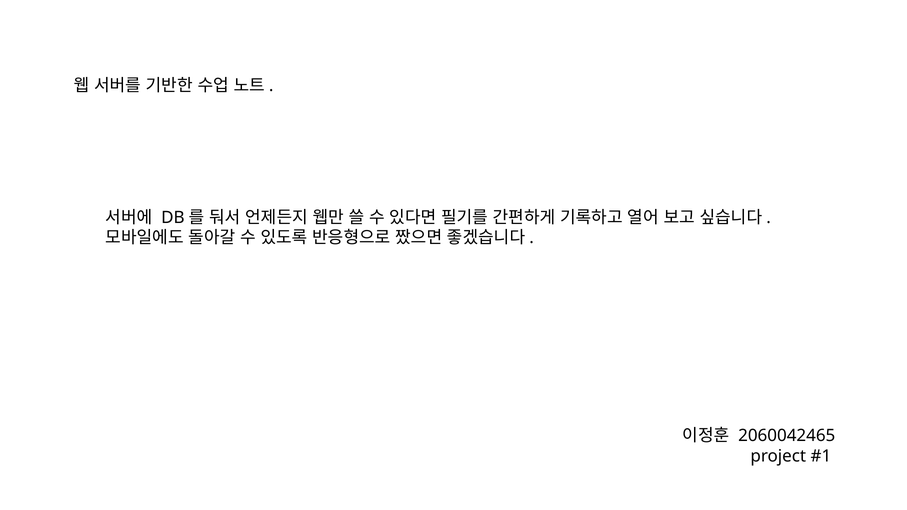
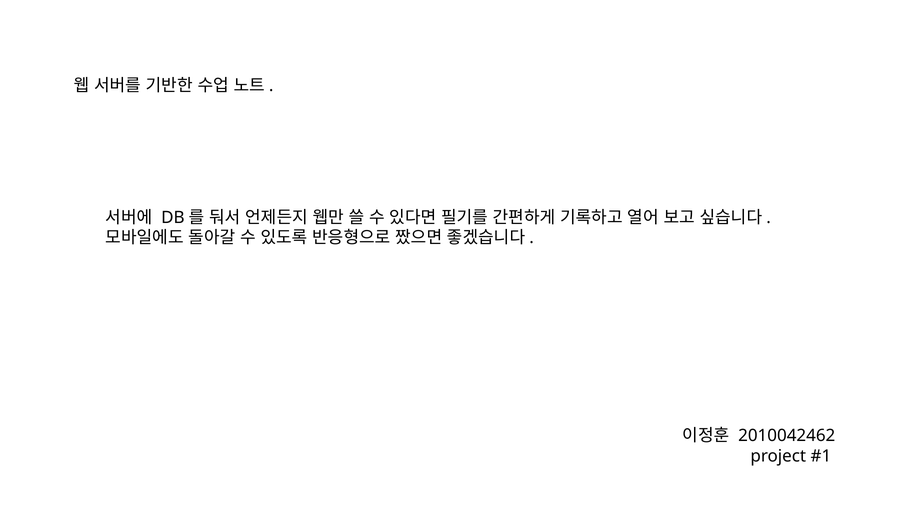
2060042465: 2060042465 -> 2010042462
